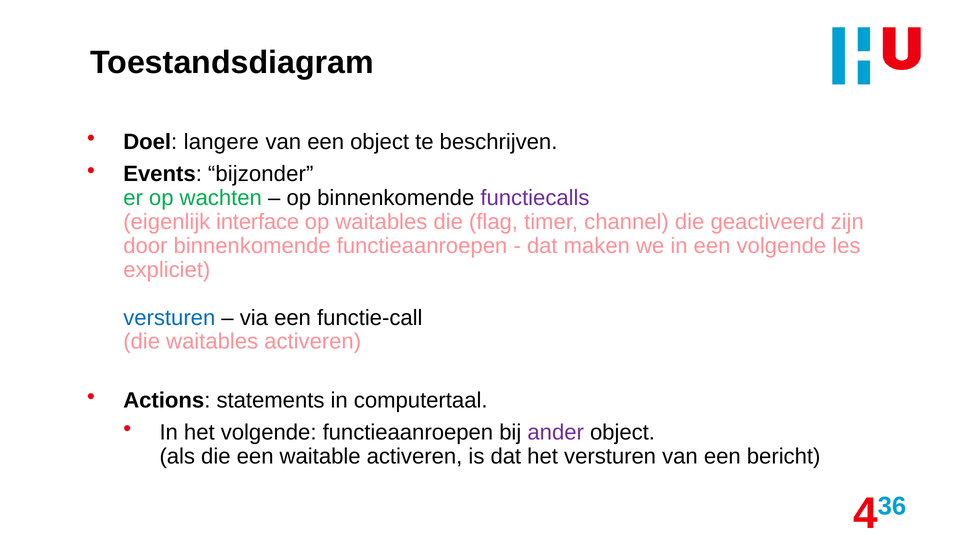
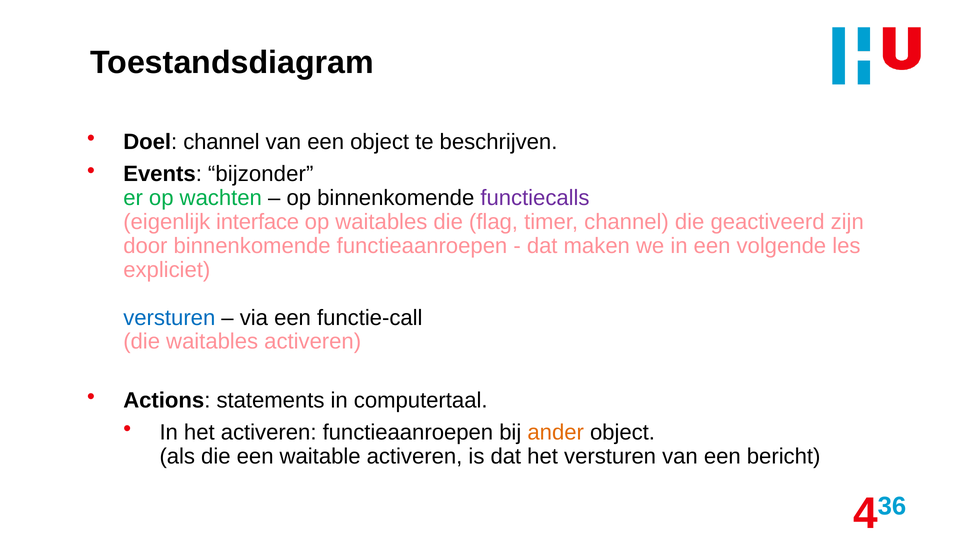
Doel langere: langere -> channel
het volgende: volgende -> activeren
ander colour: purple -> orange
